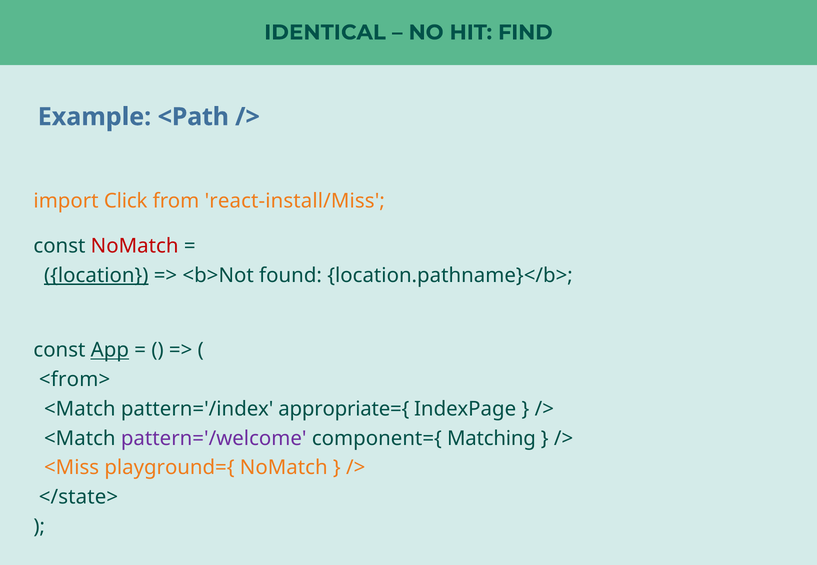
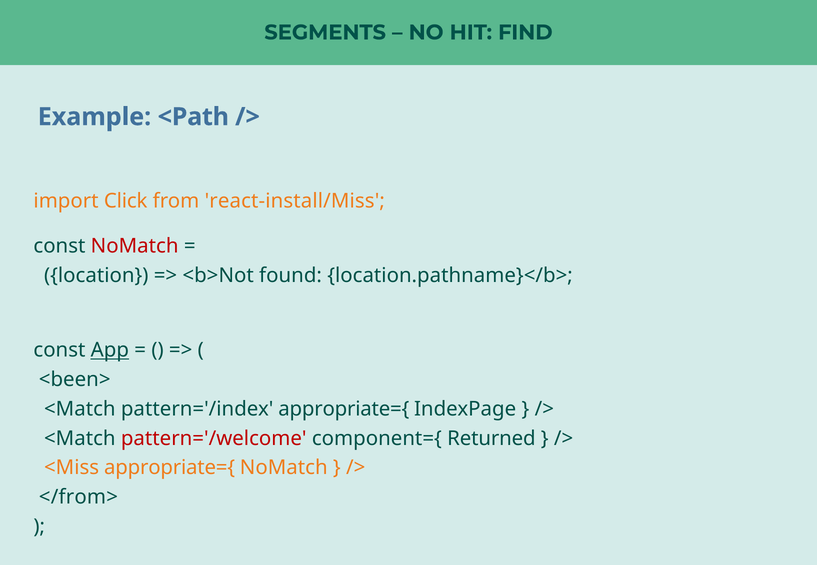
IDENTICAL: IDENTICAL -> SEGMENTS
location underline: present -> none
<from>: <from> -> <been>
pattern='/welcome colour: purple -> red
Matching: Matching -> Returned
<Miss playground={: playground={ -> appropriate={
</state>: </state> -> </from>
